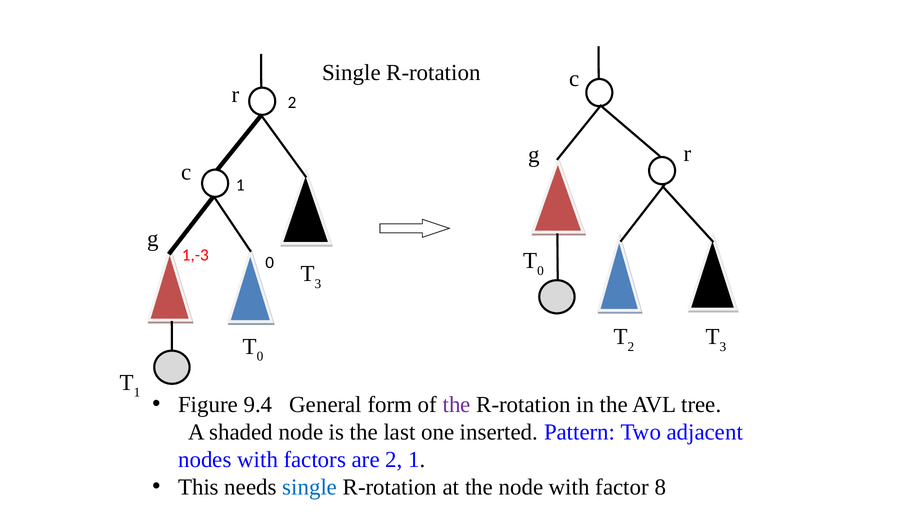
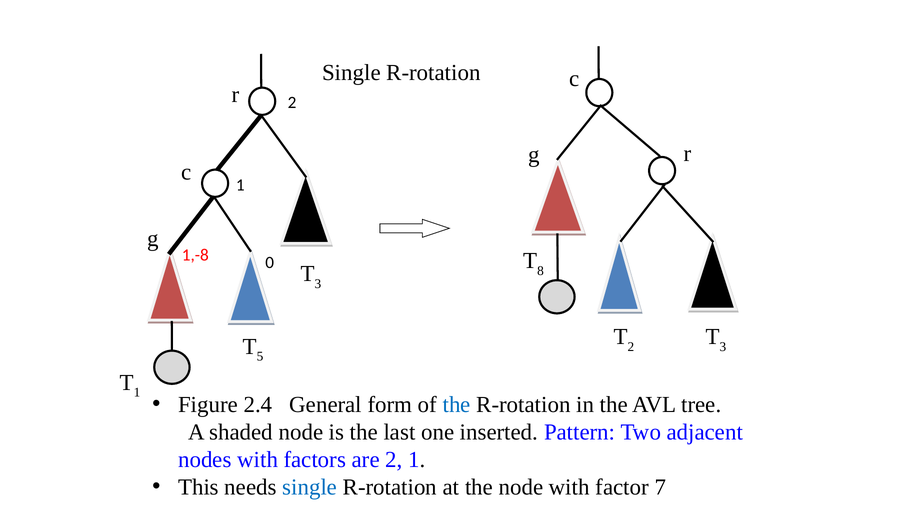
1,-3: 1,-3 -> 1,-8
0 at (541, 271): 0 -> 8
0 at (260, 356): 0 -> 5
9.4: 9.4 -> 2.4
the at (457, 404) colour: purple -> blue
8: 8 -> 7
